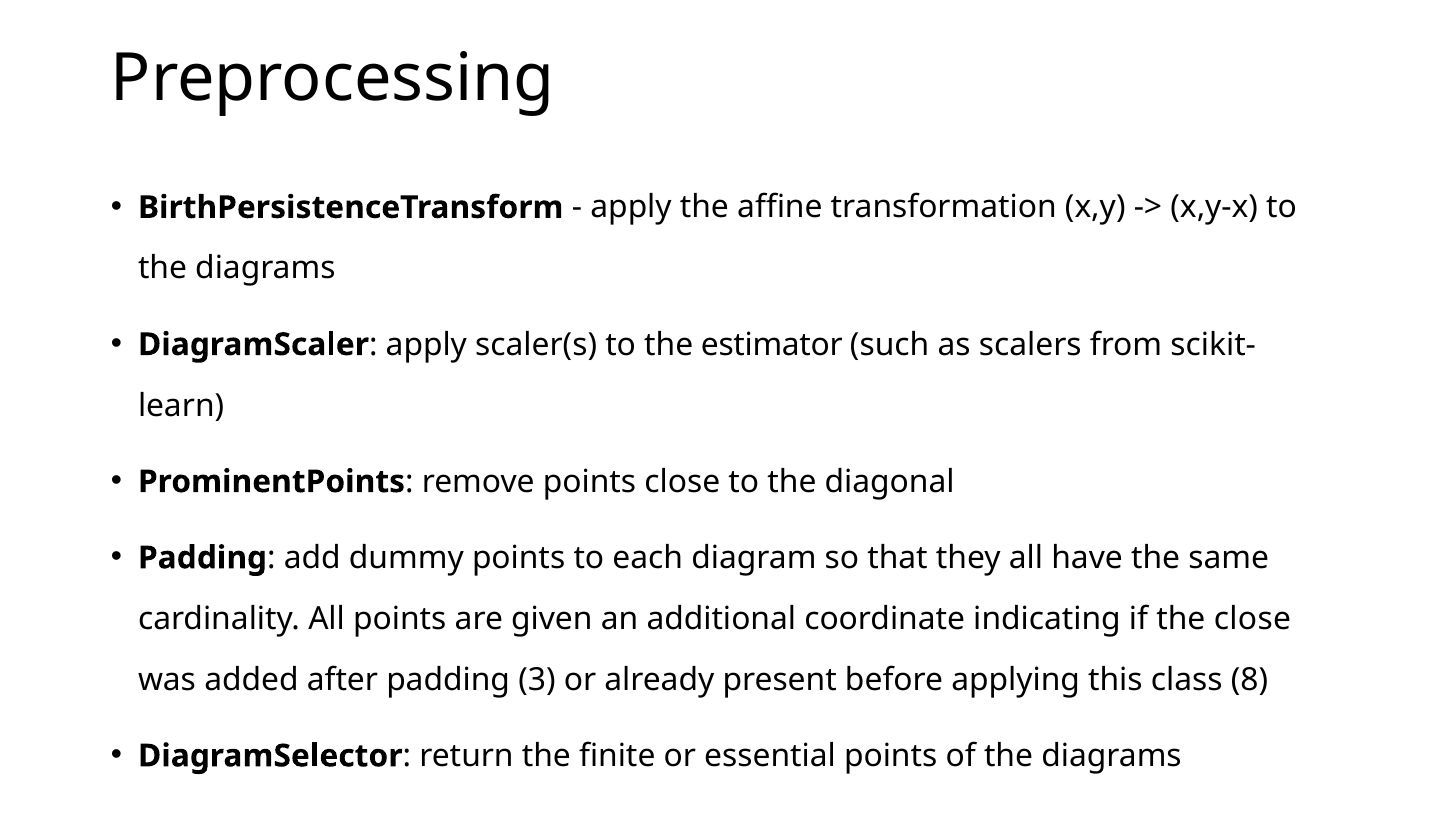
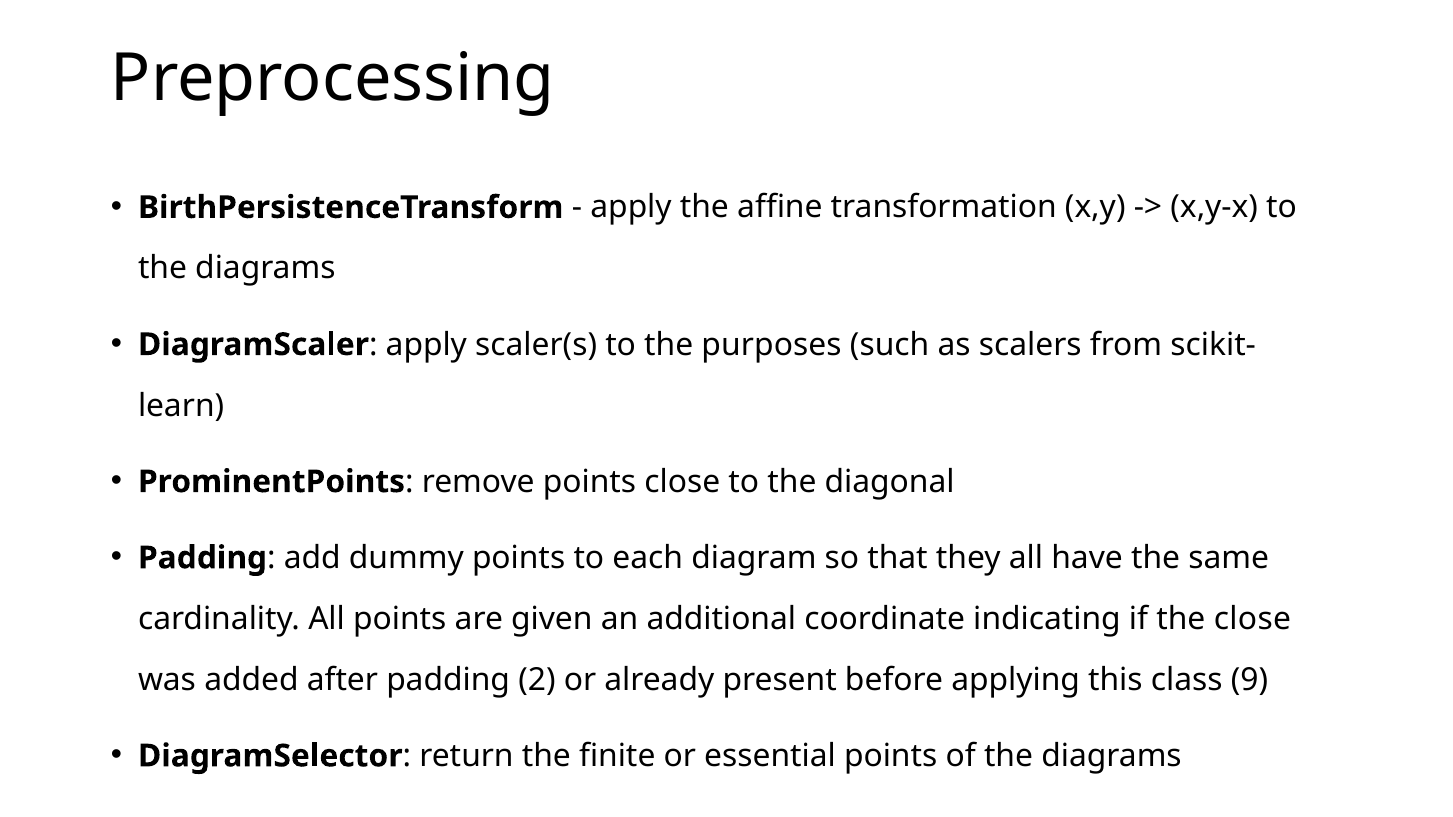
estimator: estimator -> purposes
3: 3 -> 2
8: 8 -> 9
